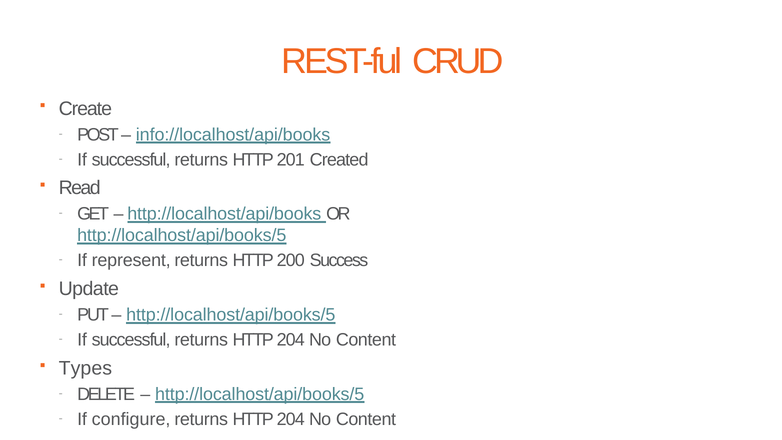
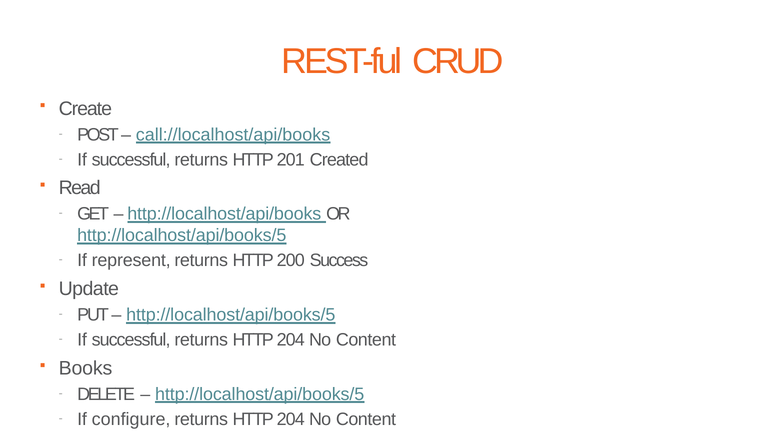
info://localhost/api/books: info://localhost/api/books -> call://localhost/api/books
Types: Types -> Books
